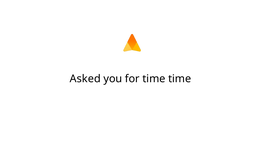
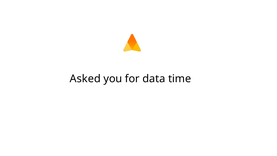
for time: time -> data
